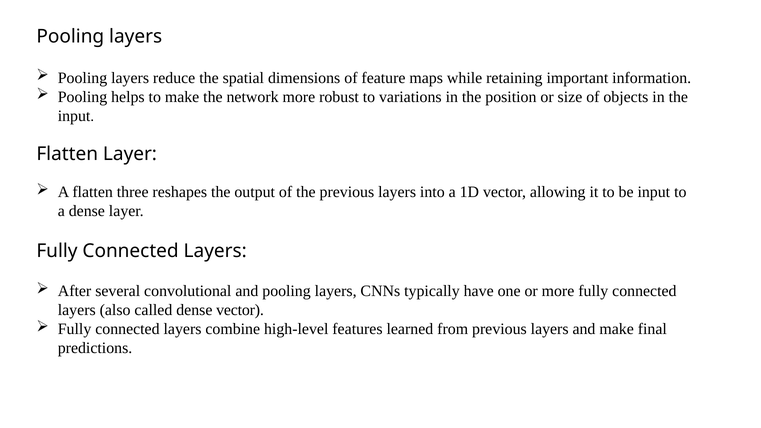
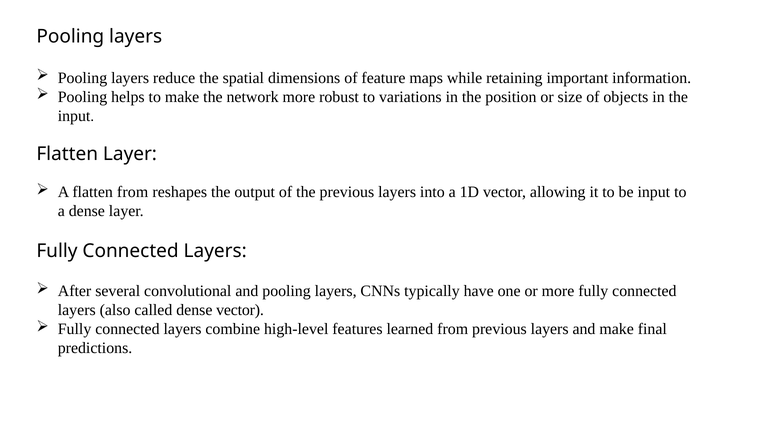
flatten three: three -> from
